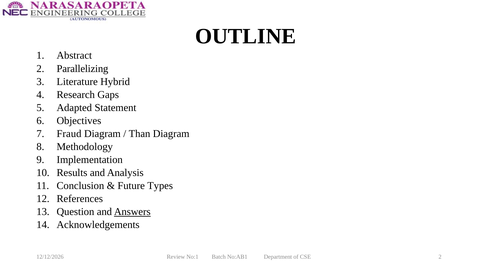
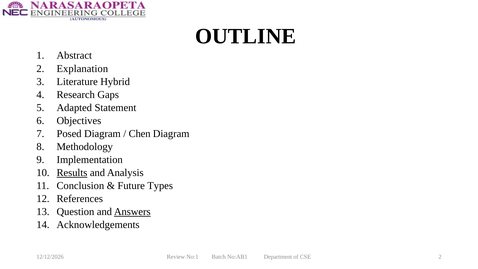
Parallelizing: Parallelizing -> Explanation
Fraud: Fraud -> Posed
Than: Than -> Chen
Results underline: none -> present
